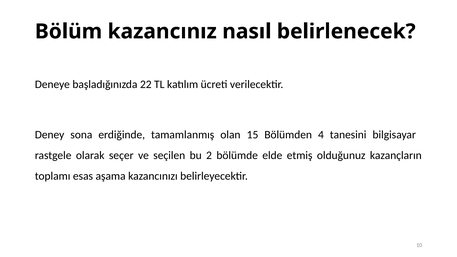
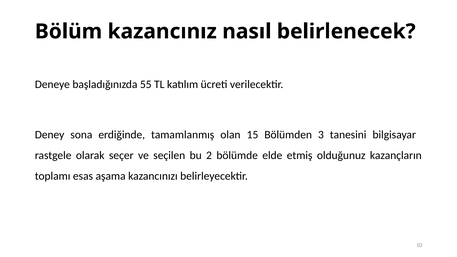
22: 22 -> 55
4: 4 -> 3
